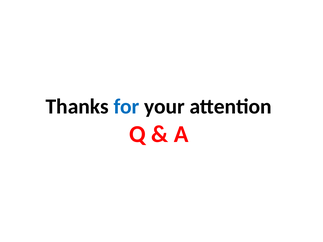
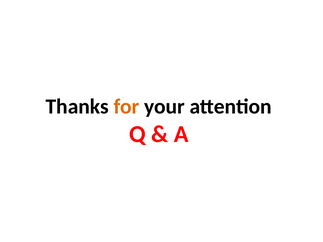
for colour: blue -> orange
